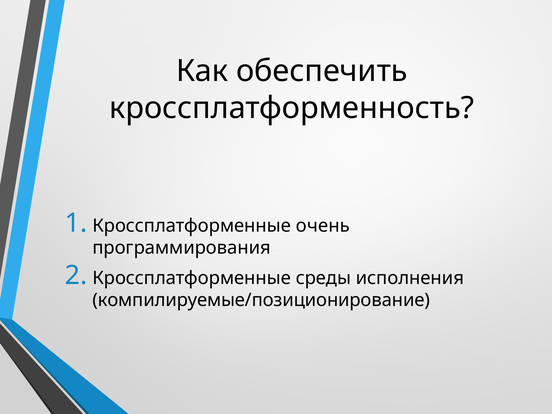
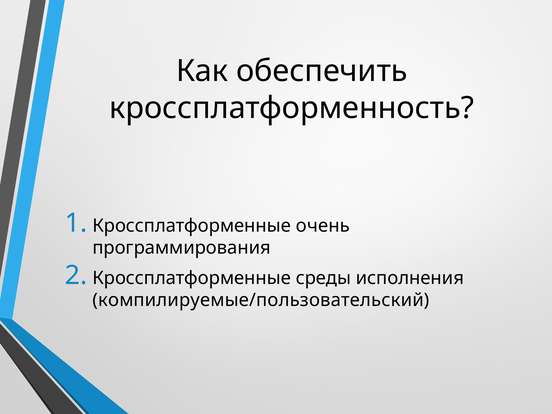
компилируемые/позиционирование: компилируемые/позиционирование -> компилируемые/пользовательский
